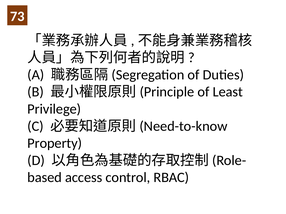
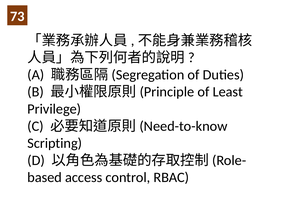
Property: Property -> Scripting
